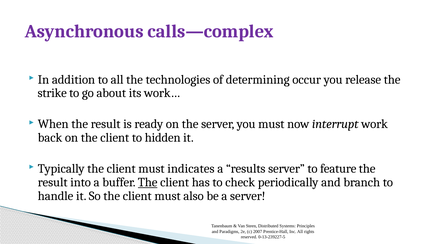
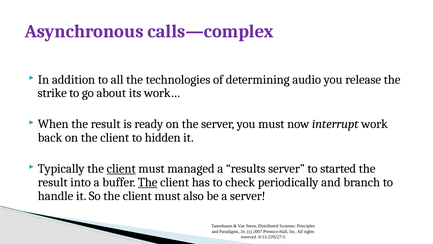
occur: occur -> audio
client at (121, 168) underline: none -> present
indicates: indicates -> managed
feature: feature -> started
